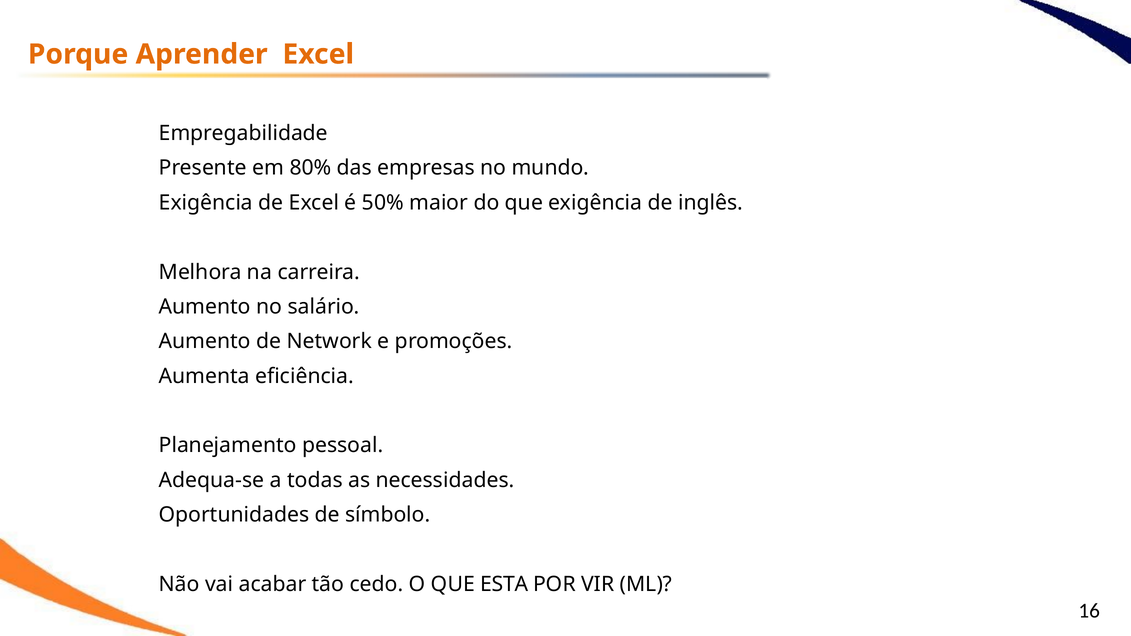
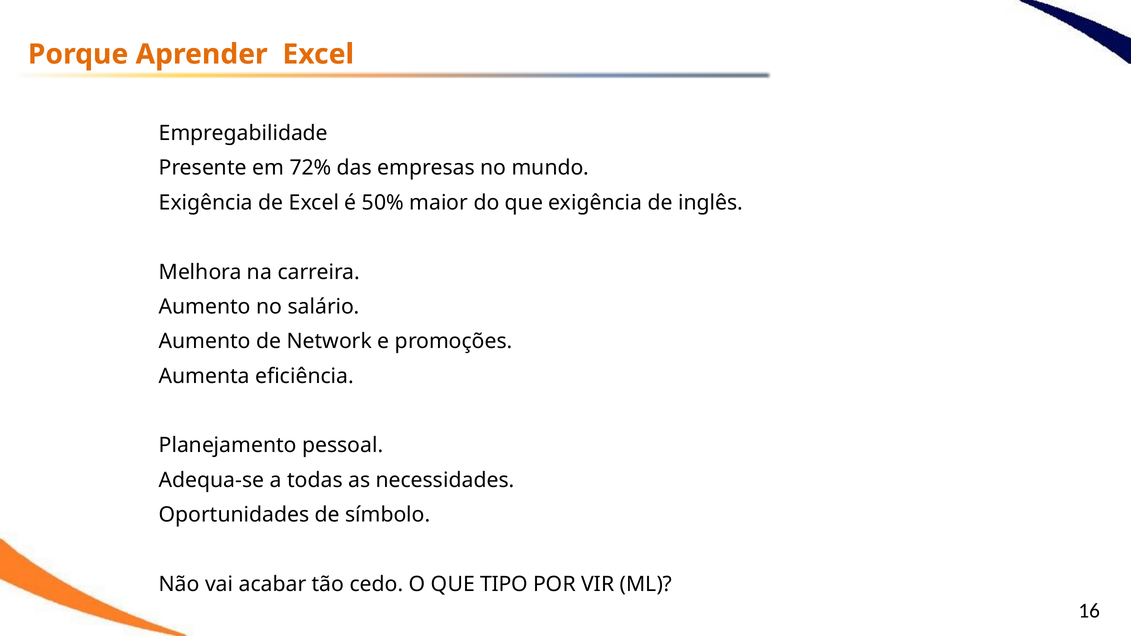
80%: 80% -> 72%
ESTA: ESTA -> TIPO
